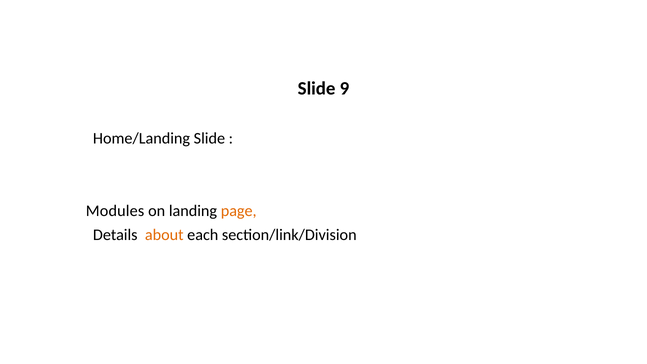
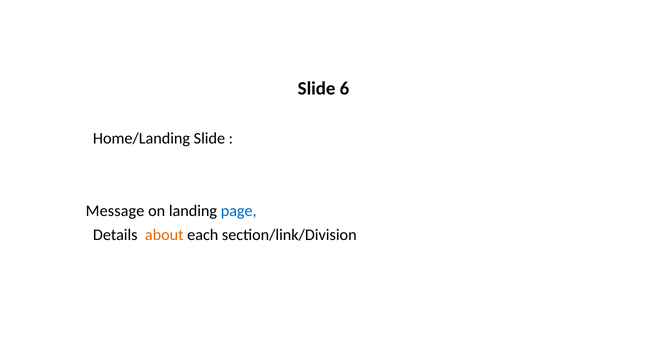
9: 9 -> 6
Modules: Modules -> Message
page colour: orange -> blue
